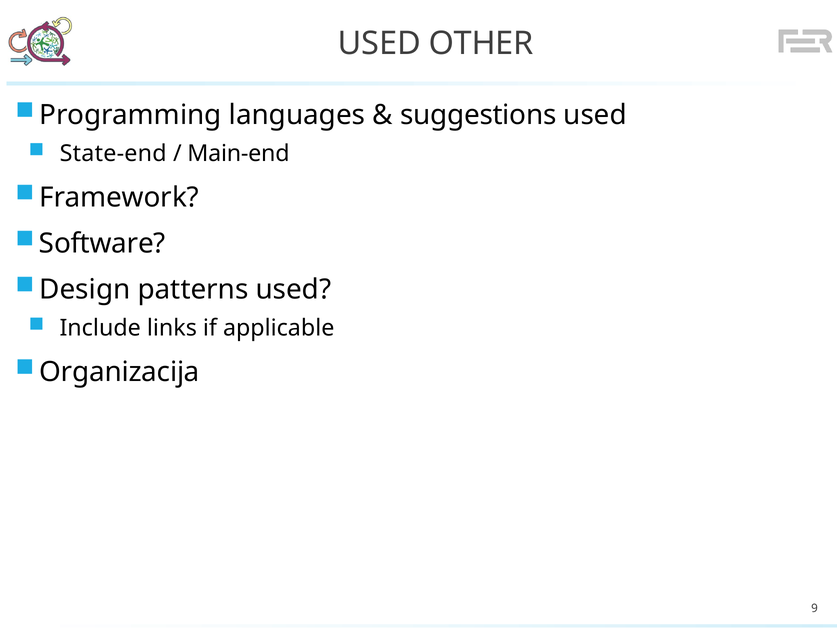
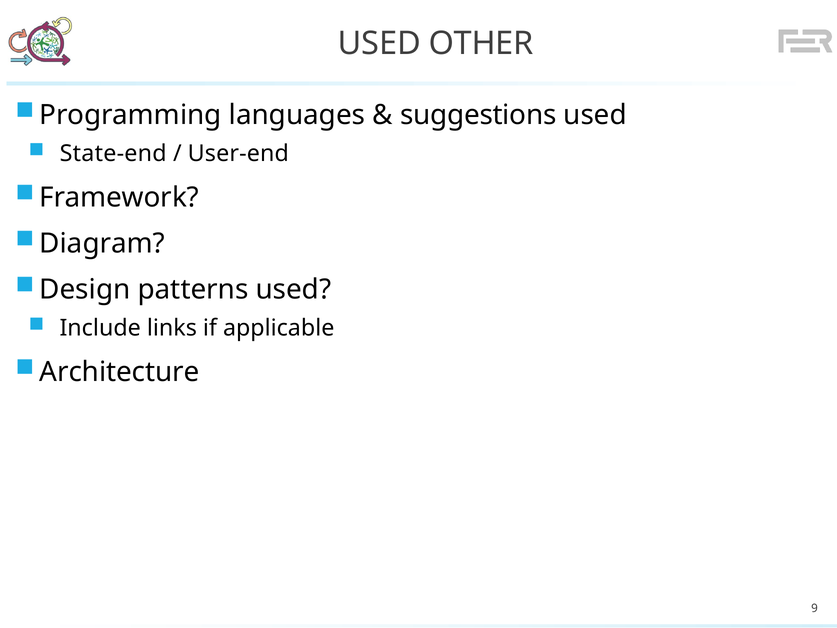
Main-end: Main-end -> User-end
Software: Software -> Diagram
Organizacija: Organizacija -> Architecture
